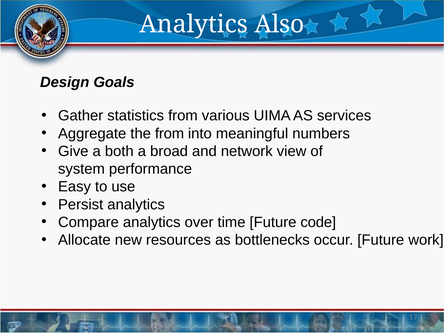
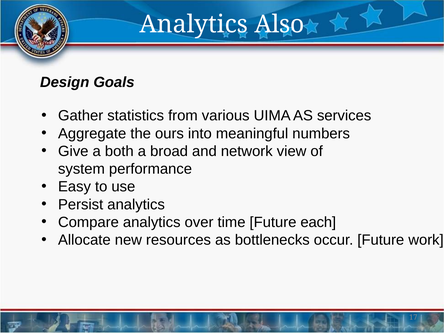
the from: from -> ours
code: code -> each
